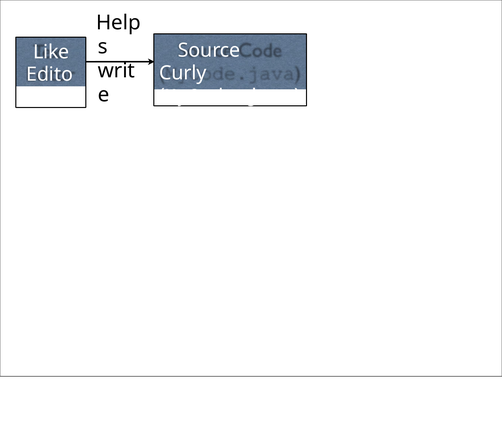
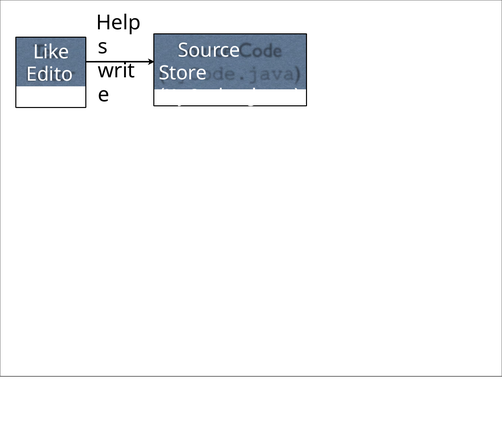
Curly: Curly -> Store
